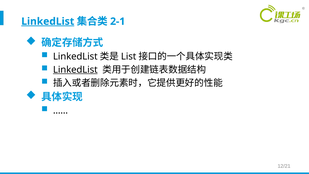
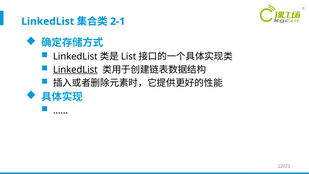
LinkedList at (48, 21) underline: present -> none
